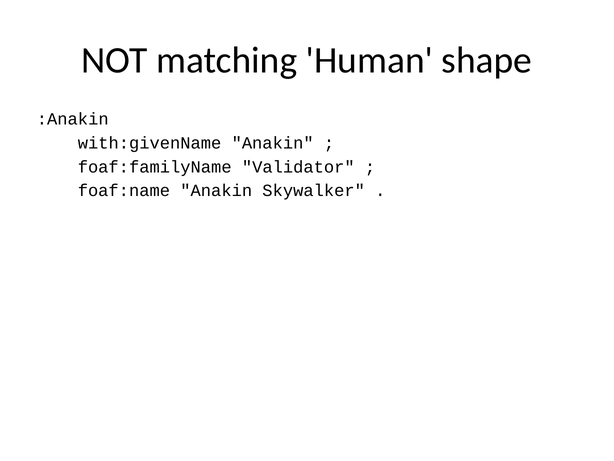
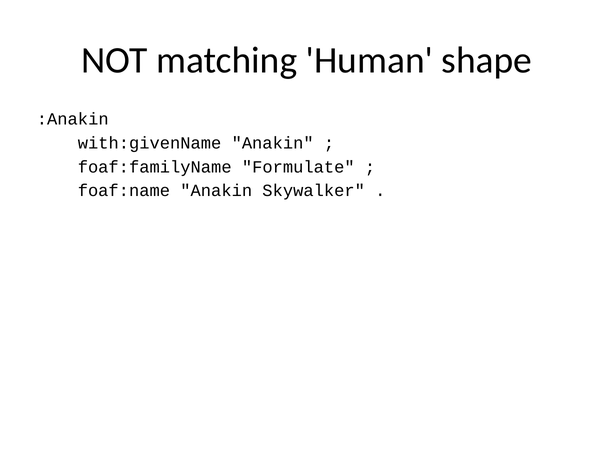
Validator: Validator -> Formulate
